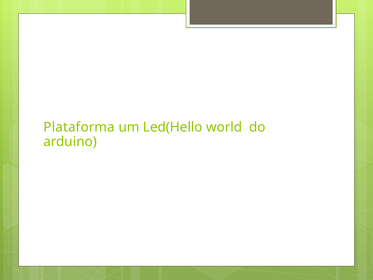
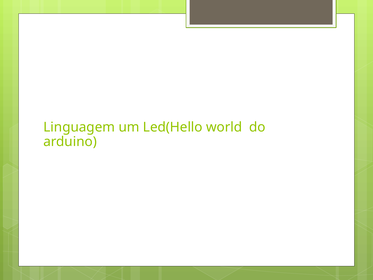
Plataforma: Plataforma -> Linguagem
